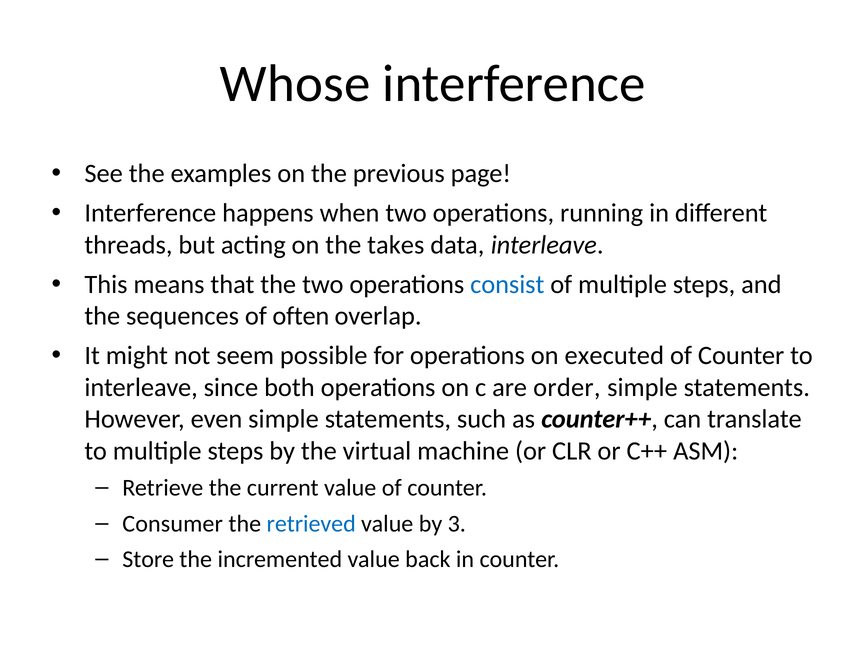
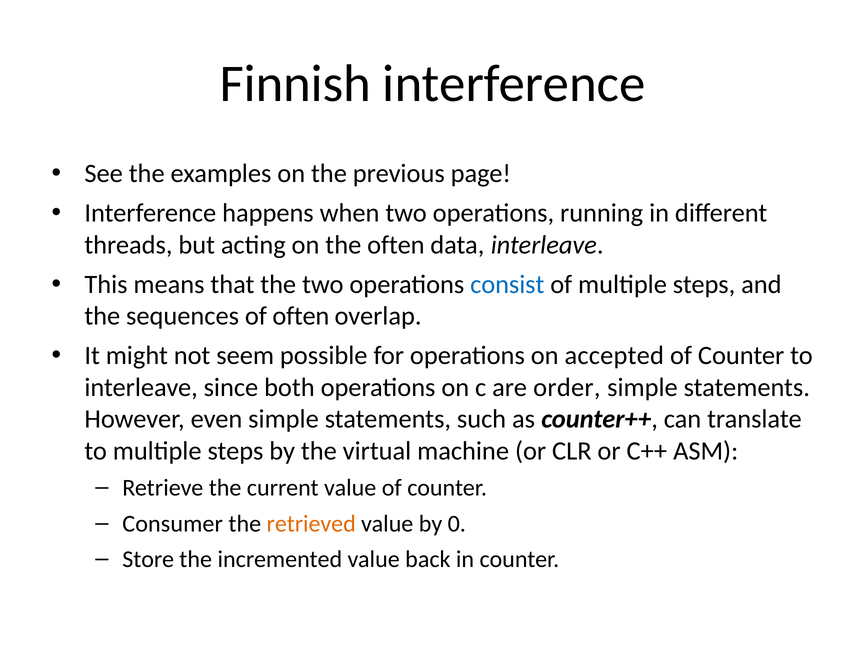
Whose: Whose -> Finnish
the takes: takes -> often
executed: executed -> accepted
retrieved colour: blue -> orange
3: 3 -> 0
